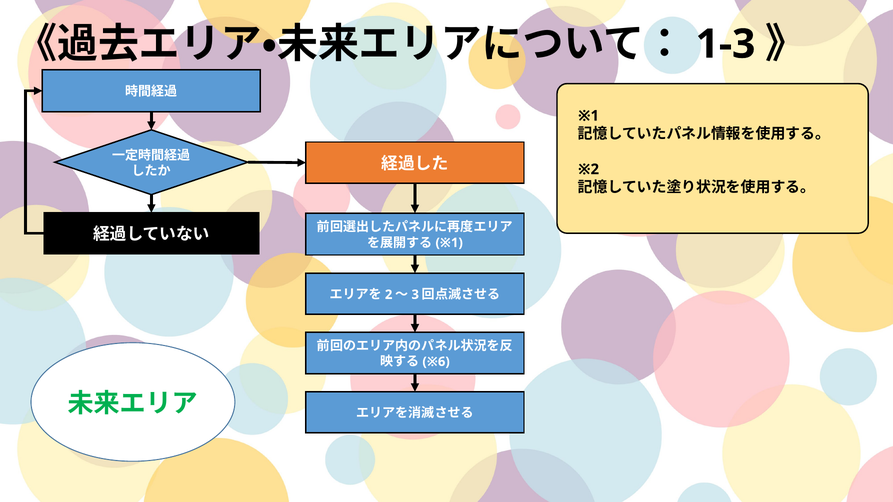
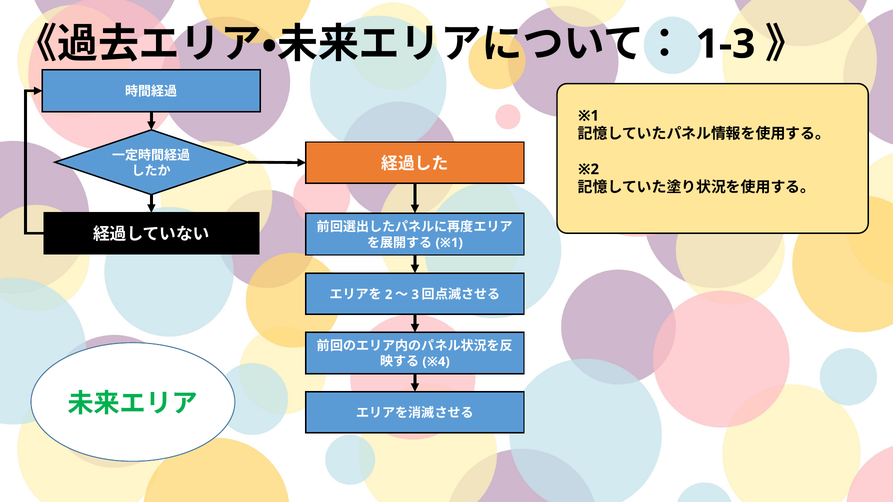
※6: ※6 -> ※4
